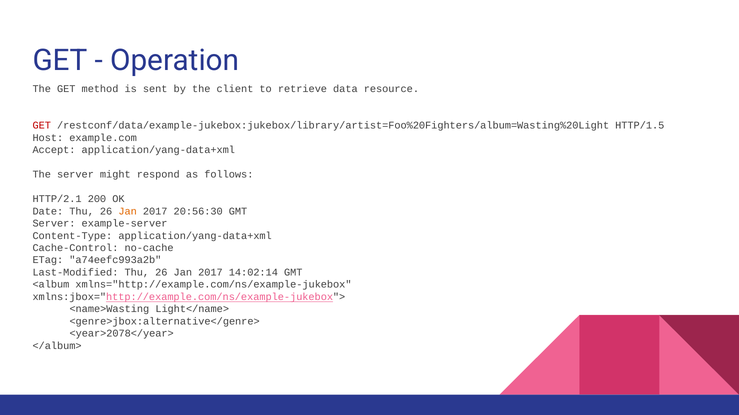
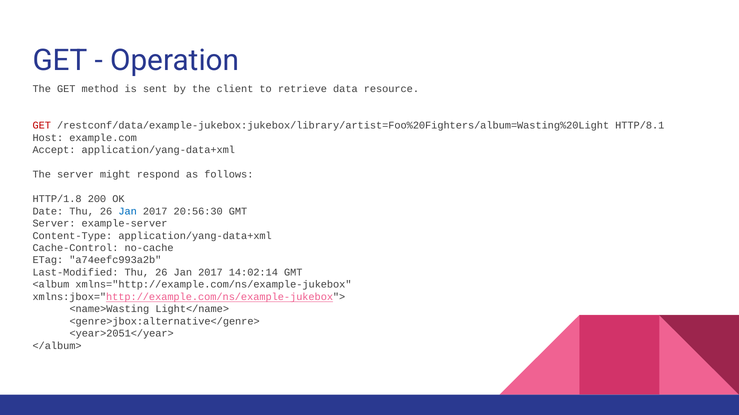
HTTP/1.5: HTTP/1.5 -> HTTP/8.1
HTTP/2.1: HTTP/2.1 -> HTTP/1.8
Jan at (128, 212) colour: orange -> blue
<year>2078</year>: <year>2078</year> -> <year>2051</year>
